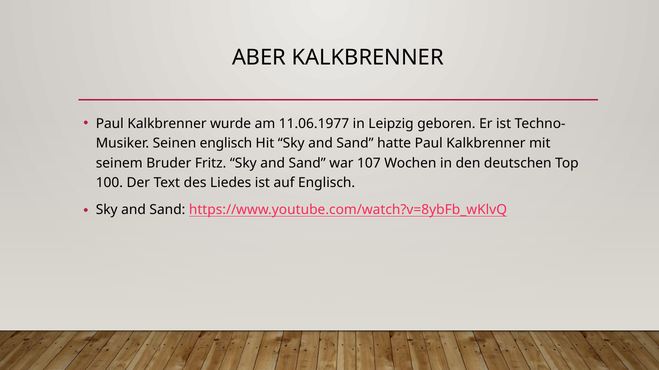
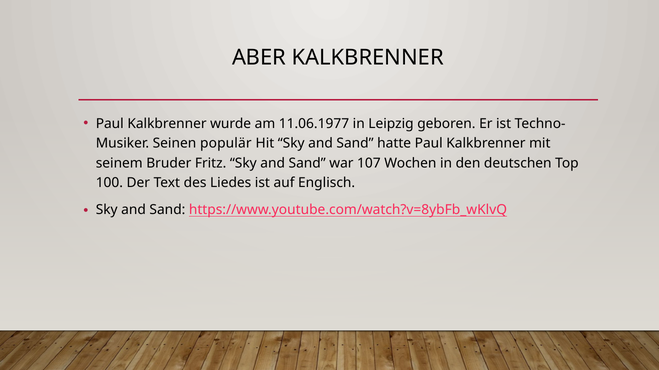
Seinen englisch: englisch -> populär
